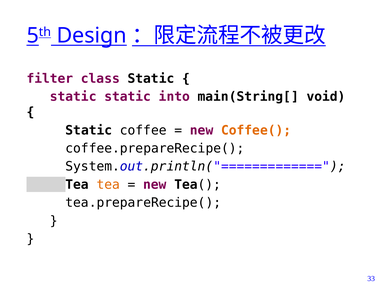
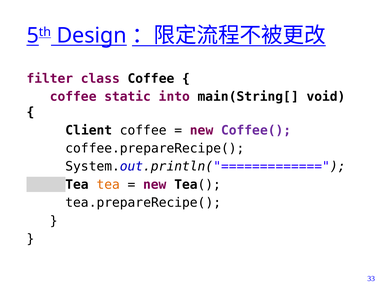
class Static: Static -> Coffee
static at (73, 97): static -> coffee
Static at (89, 130): Static -> Client
Coffee( colour: orange -> purple
